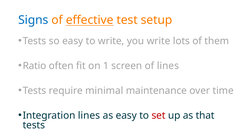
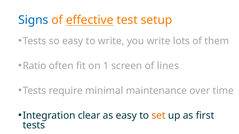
Integration lines: lines -> clear
set colour: red -> orange
that: that -> first
